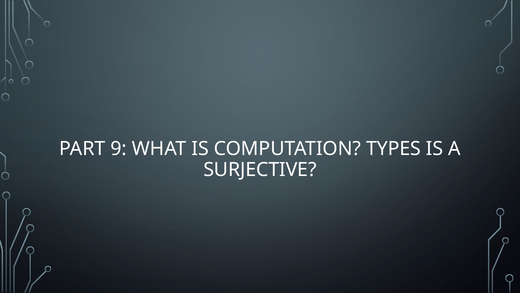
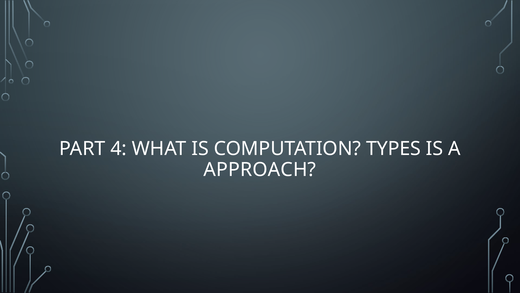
9: 9 -> 4
SURJECTIVE: SURJECTIVE -> APPROACH
